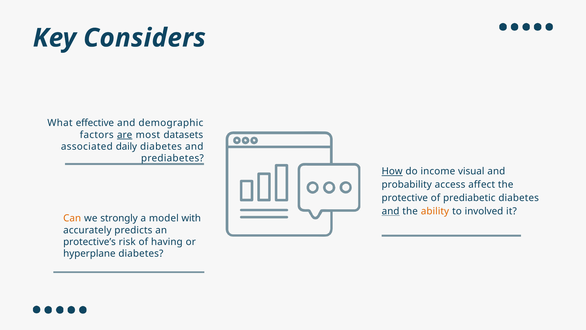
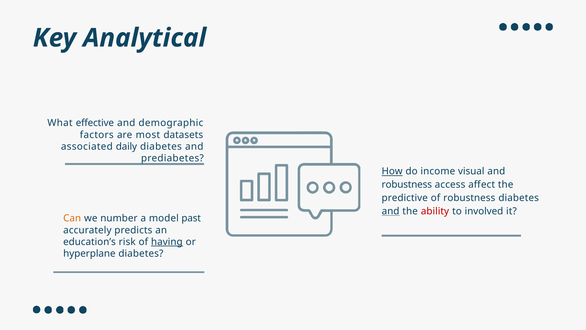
Considers: Considers -> Analytical
are underline: present -> none
probability at (407, 184): probability -> robustness
protective: protective -> predictive
of prediabetic: prediabetic -> robustness
ability colour: orange -> red
strongly: strongly -> number
with: with -> past
protective’s: protective’s -> education’s
having underline: none -> present
